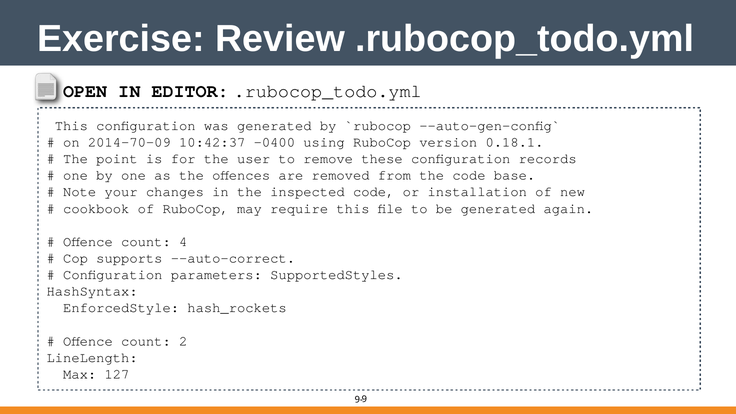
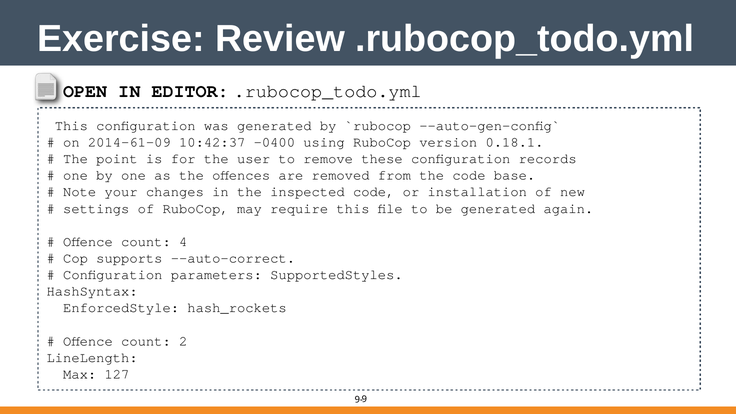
2014-70-09: 2014-70-09 -> 2014-61-09
cookbook: cookbook -> settings
